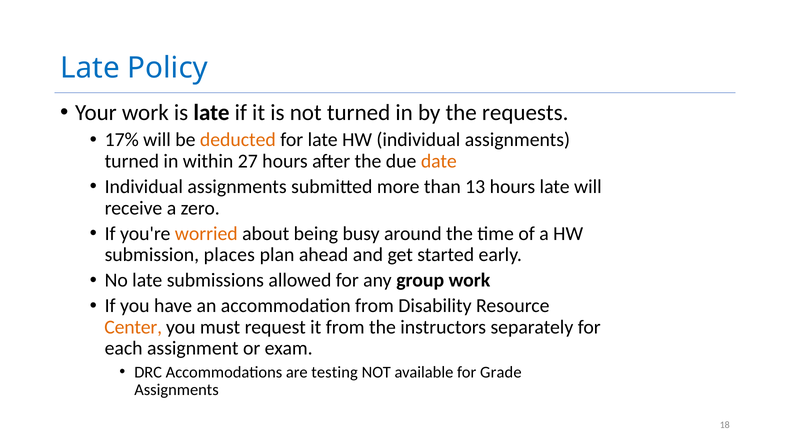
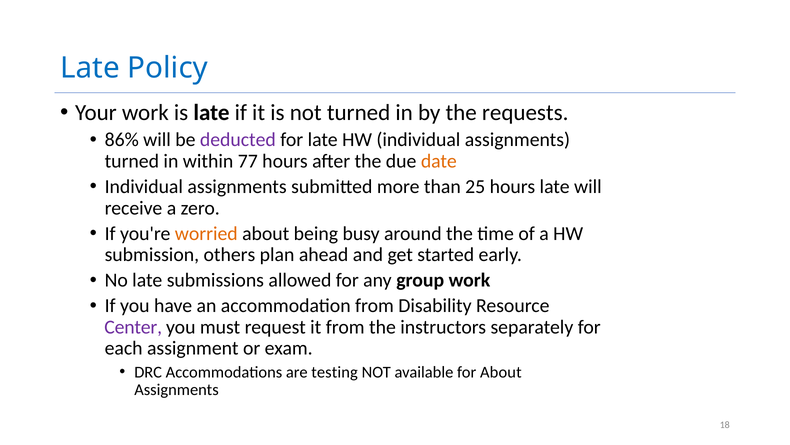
17%: 17% -> 86%
deducted colour: orange -> purple
27: 27 -> 77
13: 13 -> 25
places: places -> others
Center colour: orange -> purple
for Grade: Grade -> About
